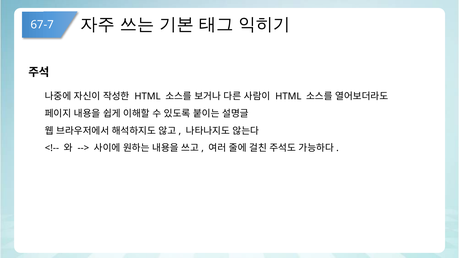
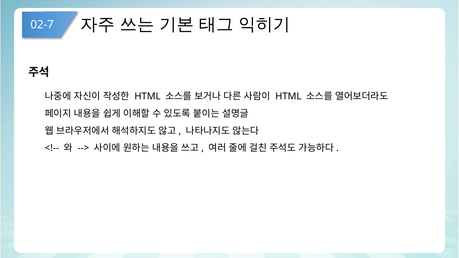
67-7: 67-7 -> 02-7
